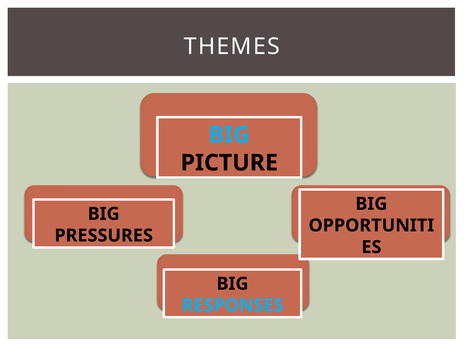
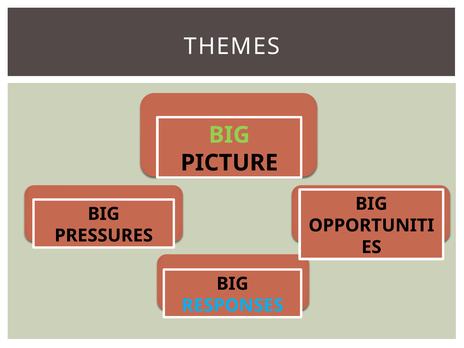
BIG at (229, 135) colour: light blue -> light green
